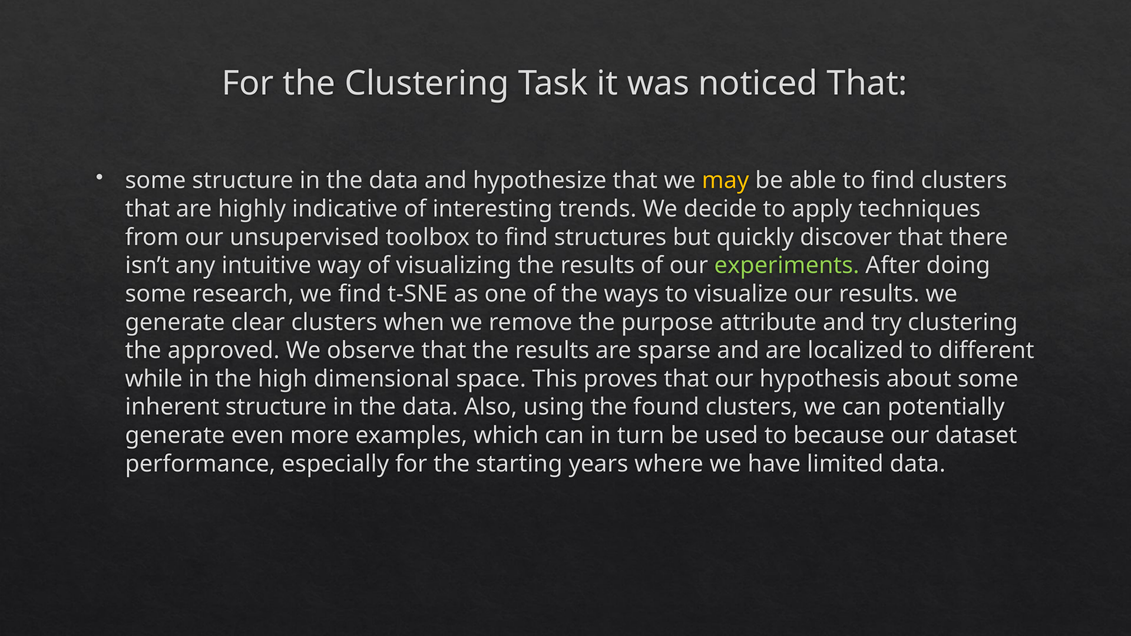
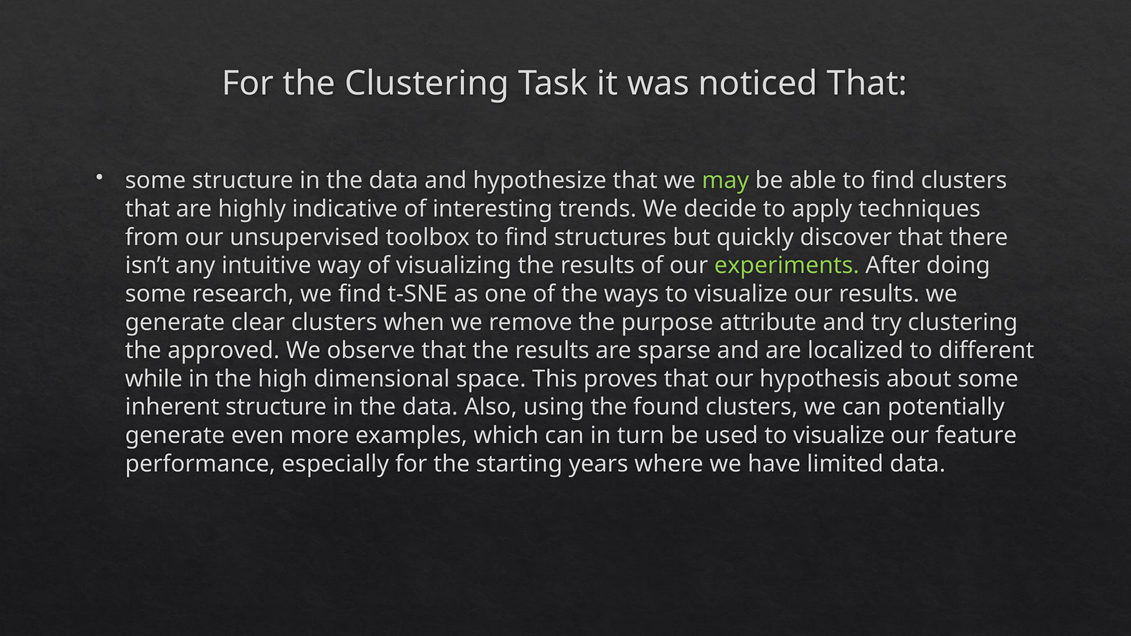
may colour: yellow -> light green
used to because: because -> visualize
dataset: dataset -> feature
